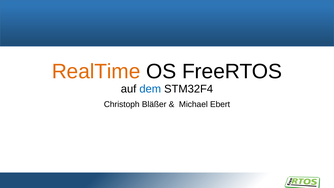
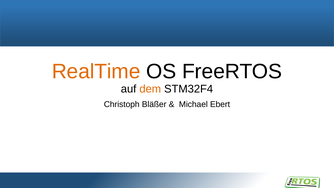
dem colour: blue -> orange
